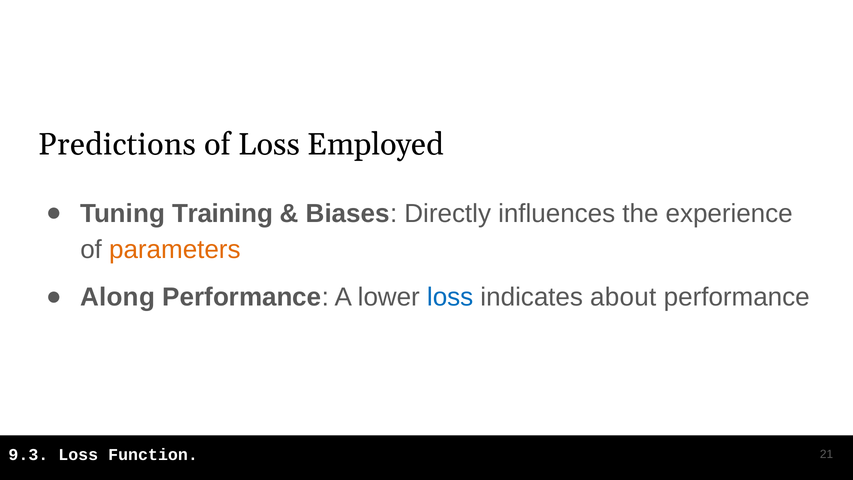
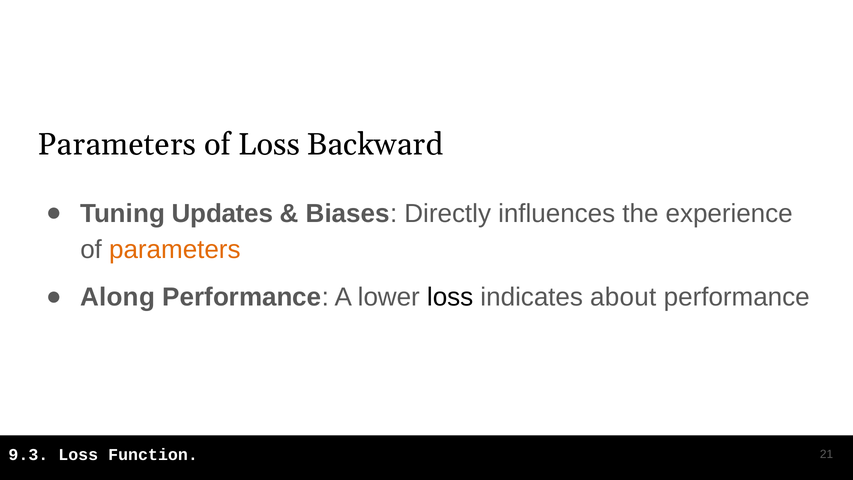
Predictions at (117, 144): Predictions -> Parameters
Employed: Employed -> Backward
Training: Training -> Updates
loss at (450, 297) colour: blue -> black
